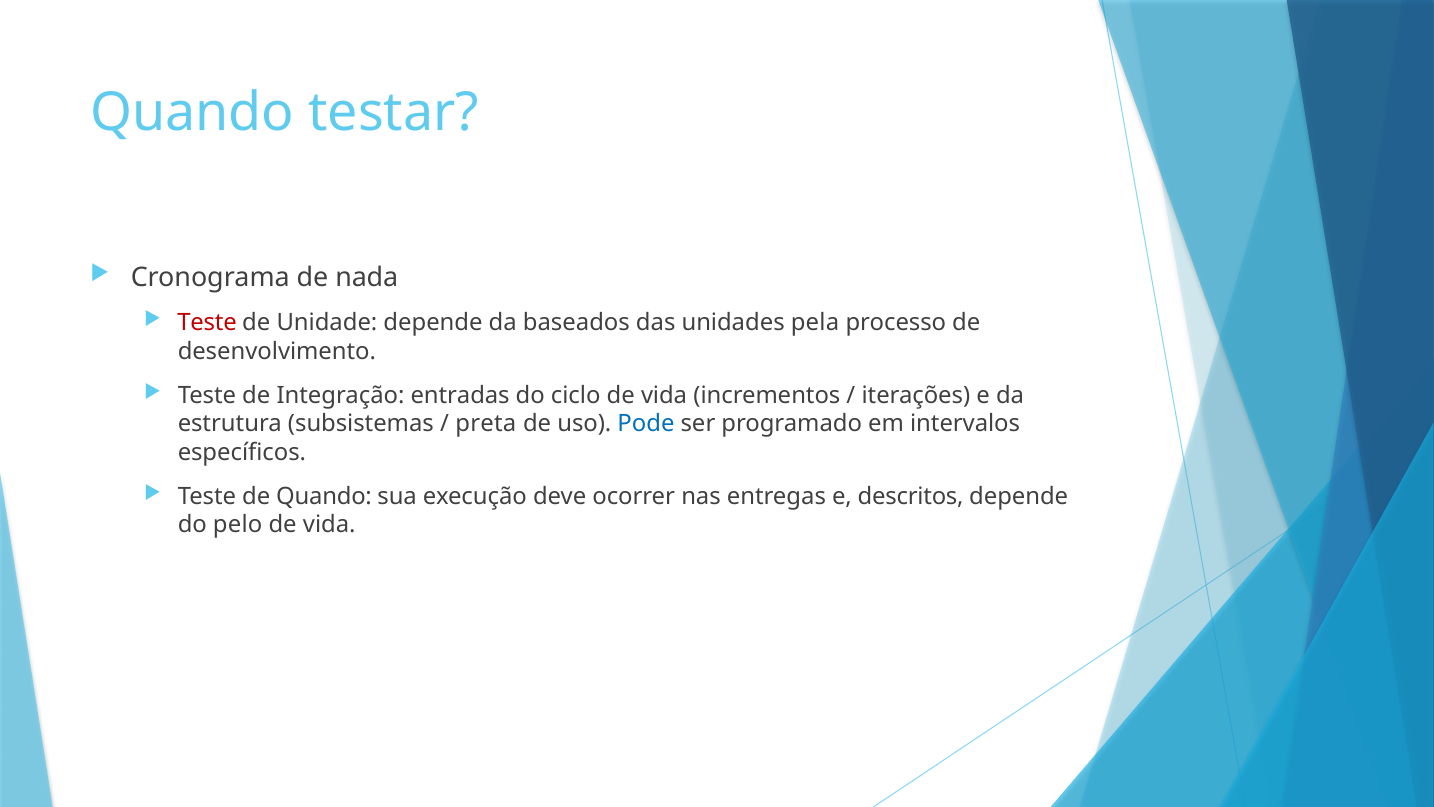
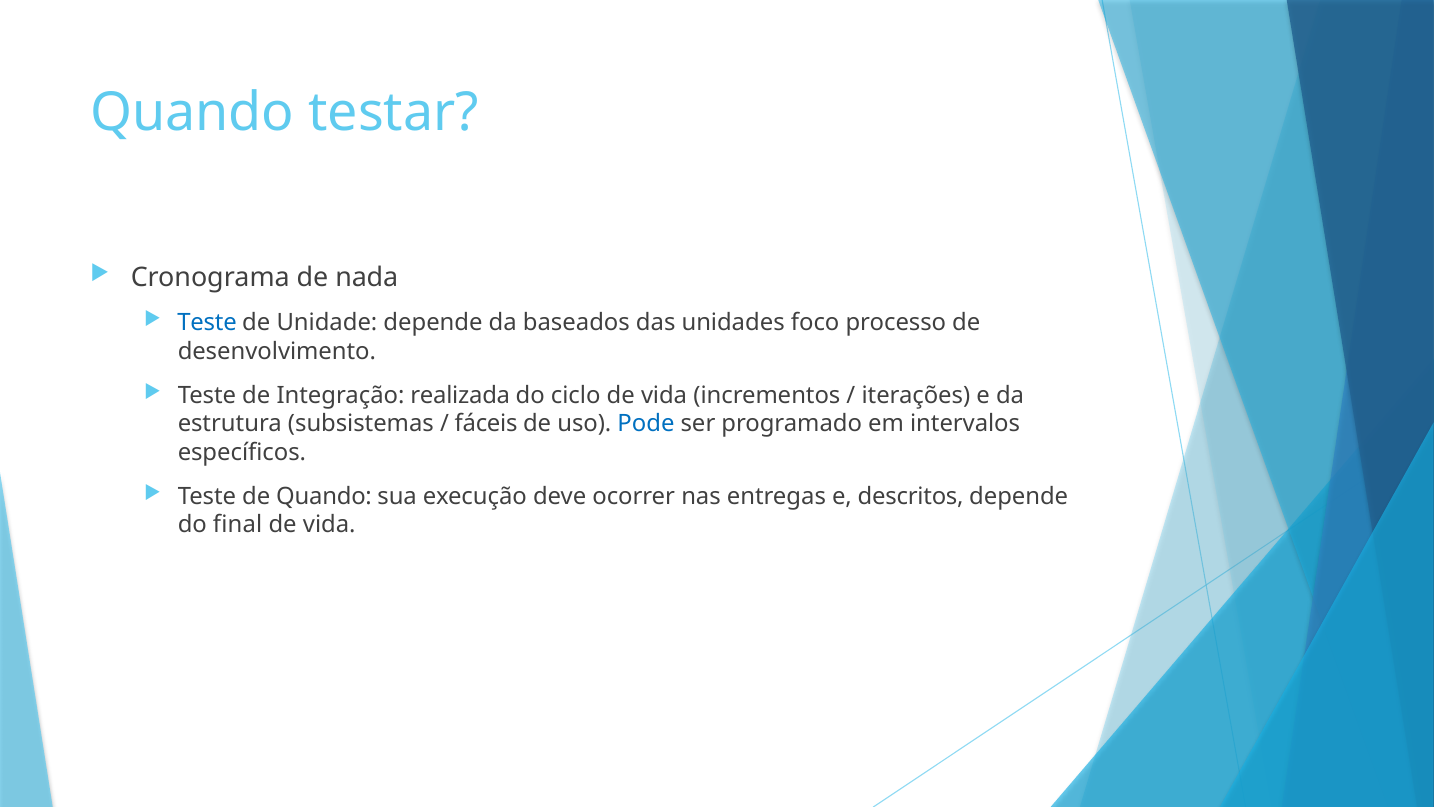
Teste at (207, 323) colour: red -> blue
pela: pela -> foco
entradas: entradas -> realizada
preta: preta -> fáceis
pelo: pelo -> final
